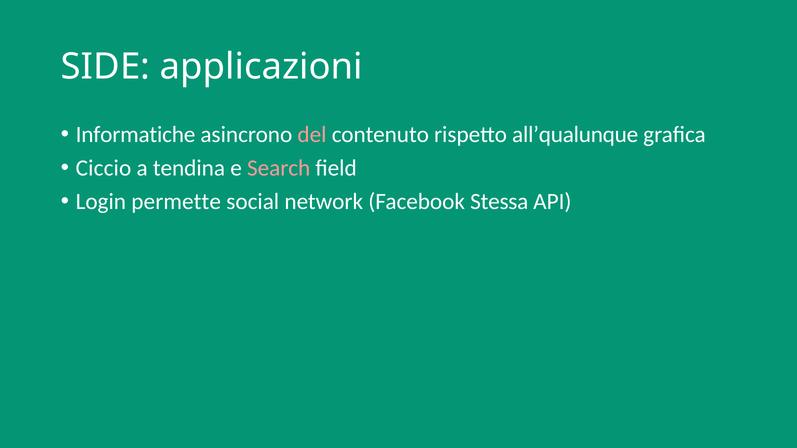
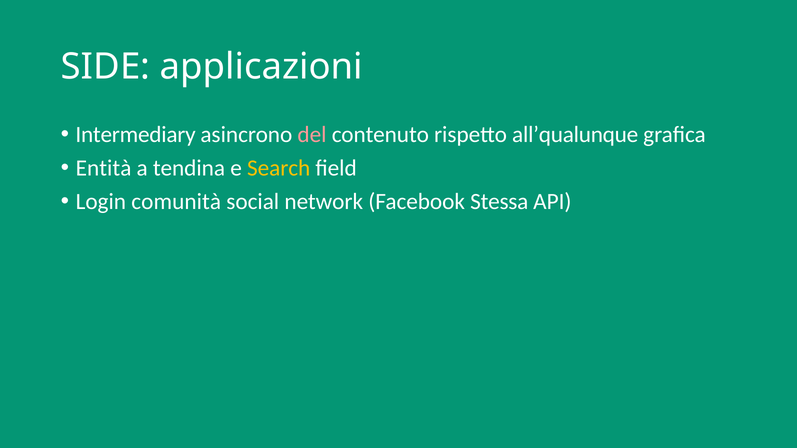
Informatiche: Informatiche -> Intermediary
Ciccio: Ciccio -> Entità
Search colour: pink -> yellow
permette: permette -> comunità
